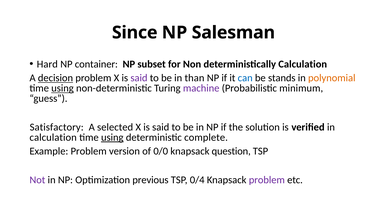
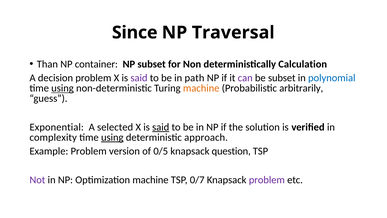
Salesman: Salesman -> Traversal
Hard: Hard -> Than
decision underline: present -> none
than: than -> path
can colour: blue -> purple
be stands: stands -> subset
polynomial colour: orange -> blue
machine at (201, 88) colour: purple -> orange
minimum: minimum -> arbitrarily
Satisfactory: Satisfactory -> Exponential
said at (161, 127) underline: none -> present
calculation at (53, 137): calculation -> complexity
complete: complete -> approach
0/0: 0/0 -> 0/5
Optimization previous: previous -> machine
0/4: 0/4 -> 0/7
